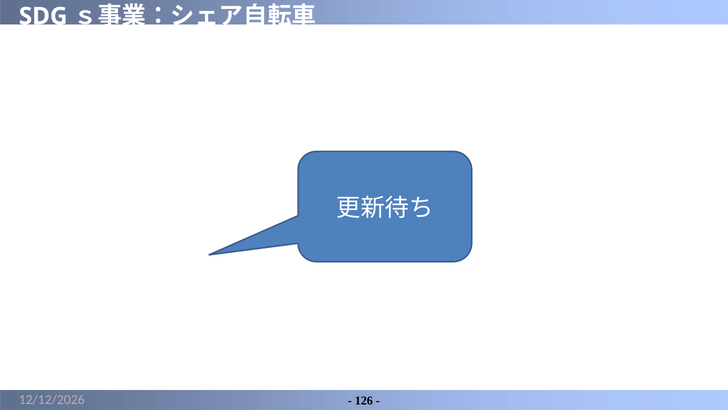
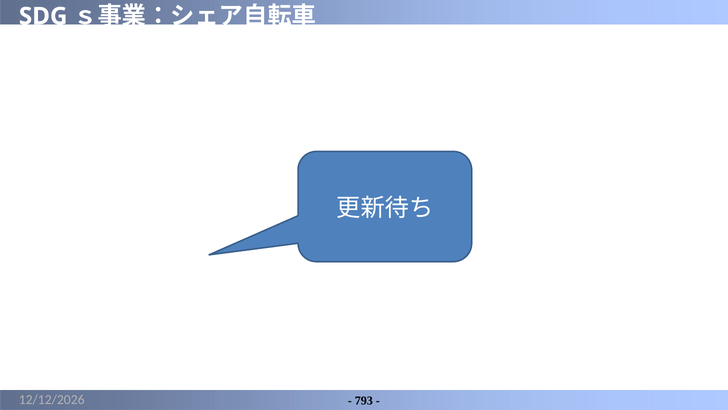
126: 126 -> 793
